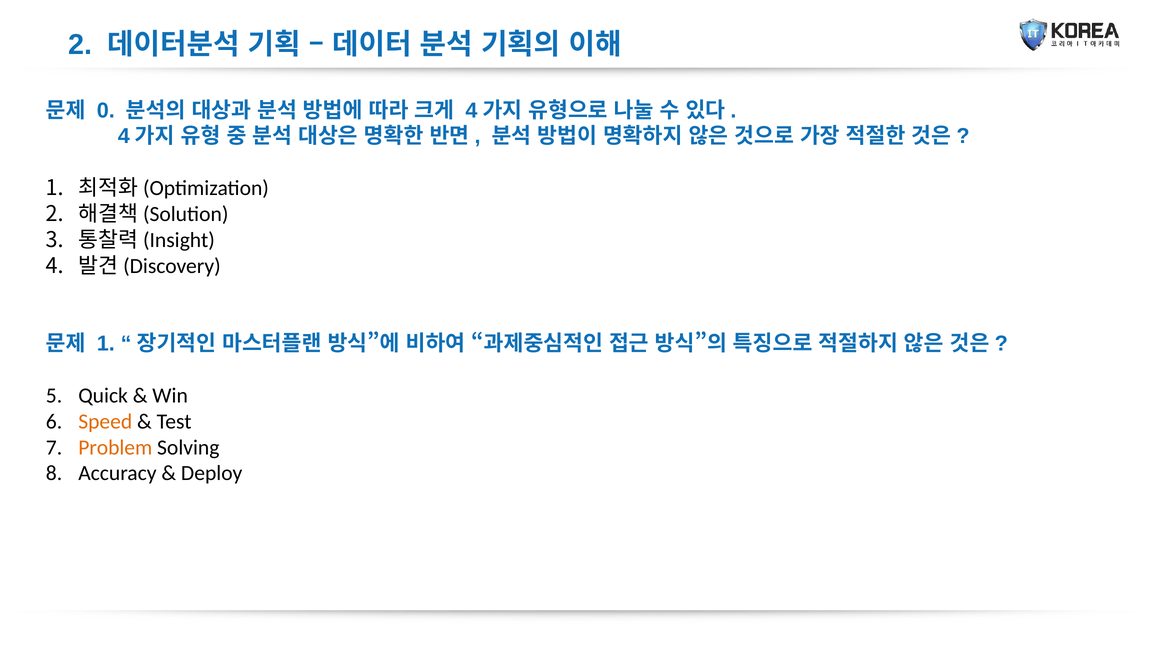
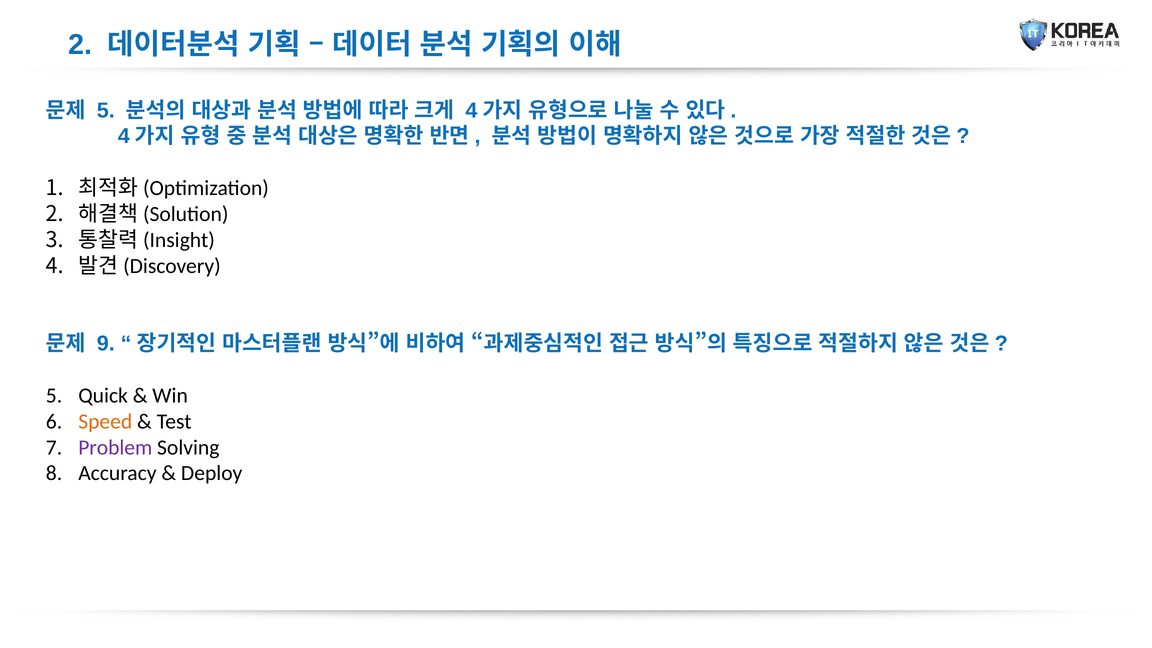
0 at (106, 110): 0 -> 5
1 at (106, 344): 1 -> 9
Problem colour: orange -> purple
